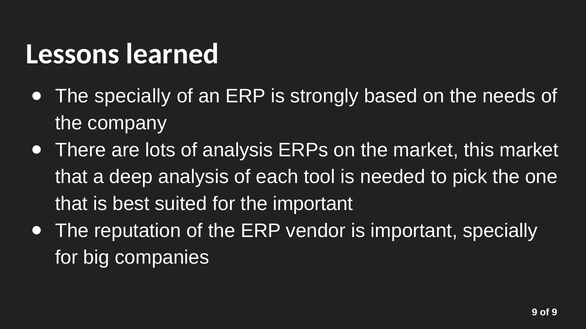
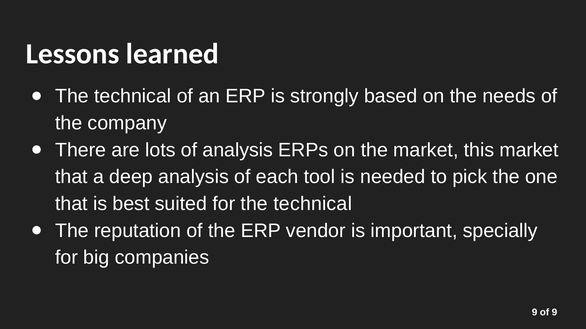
specially at (133, 96): specially -> technical
for the important: important -> technical
